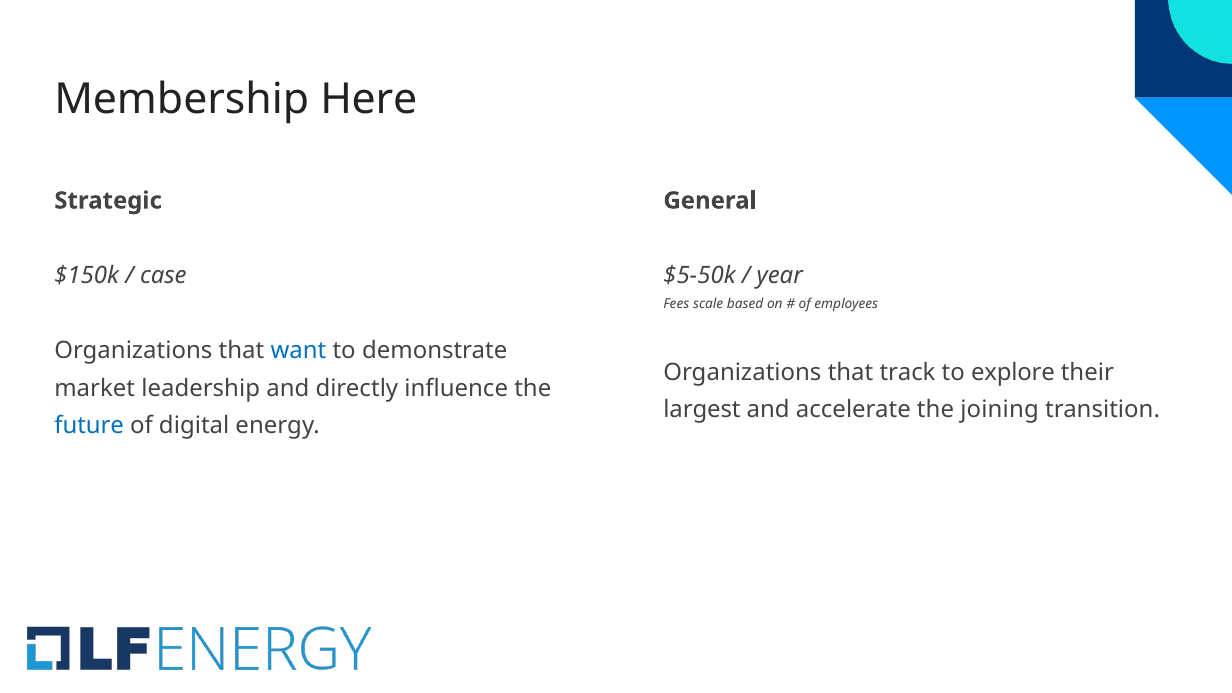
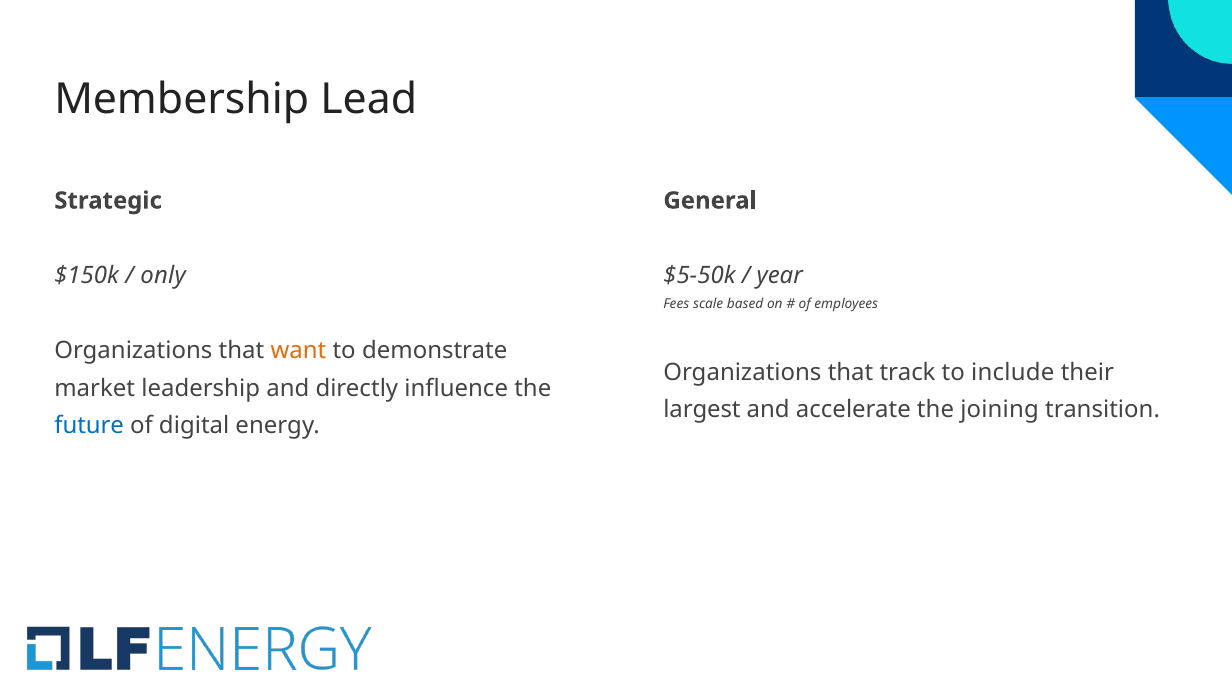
Here: Here -> Lead
case: case -> only
want colour: blue -> orange
explore: explore -> include
